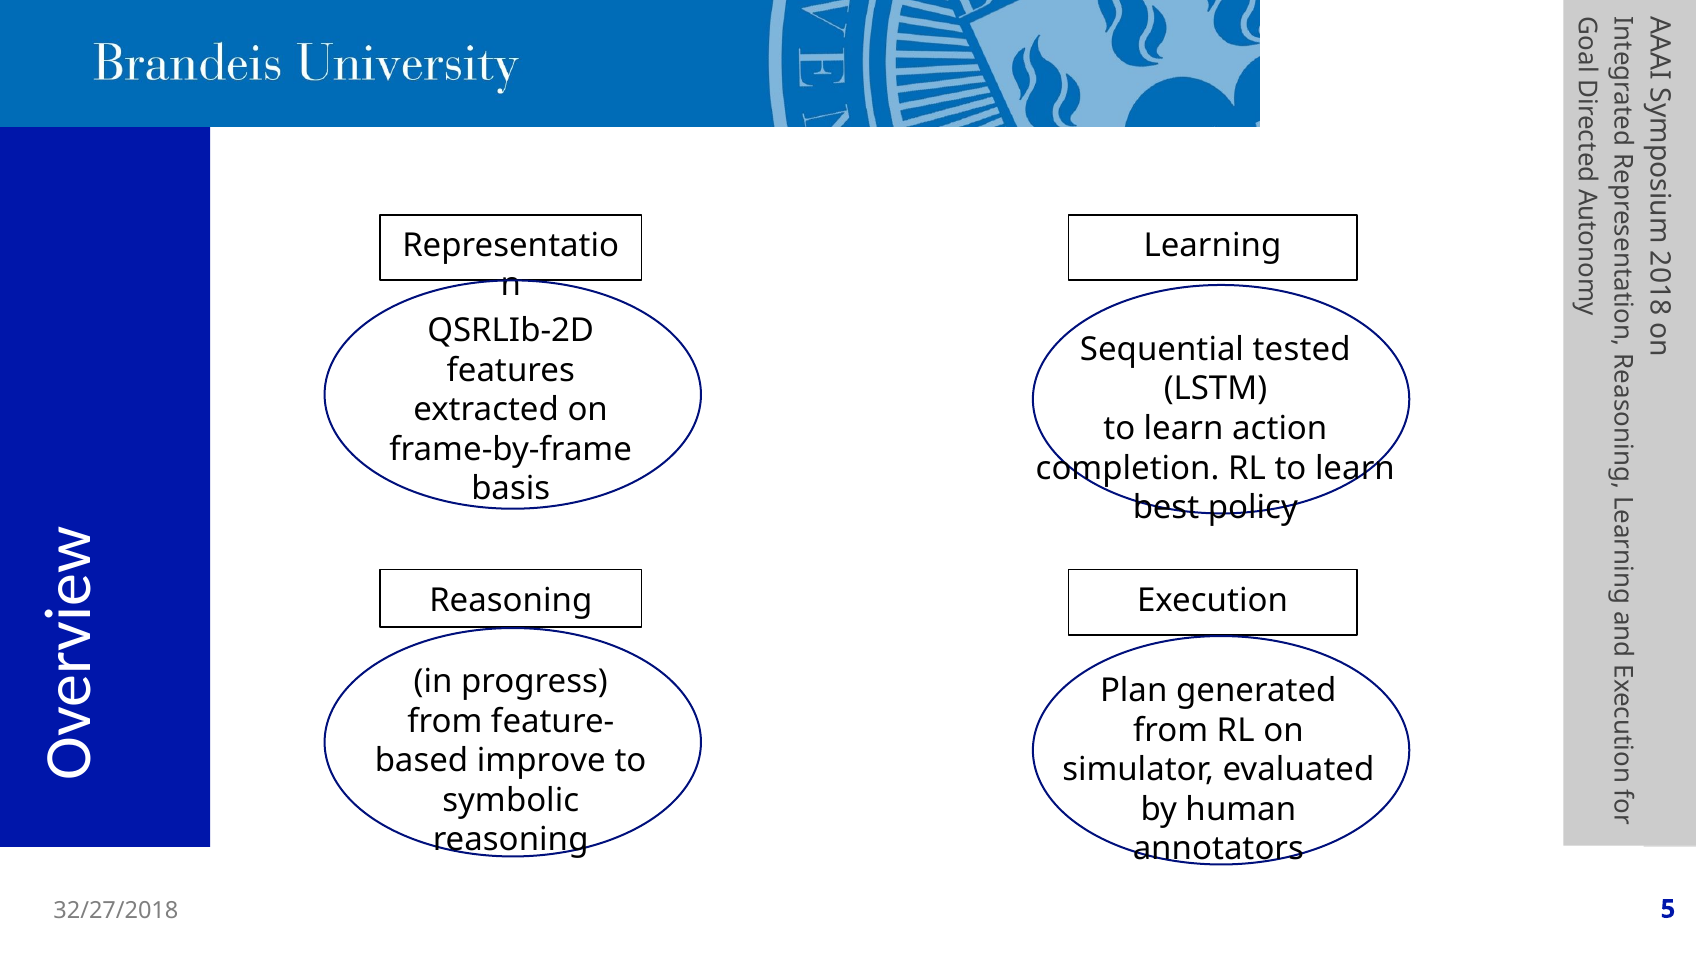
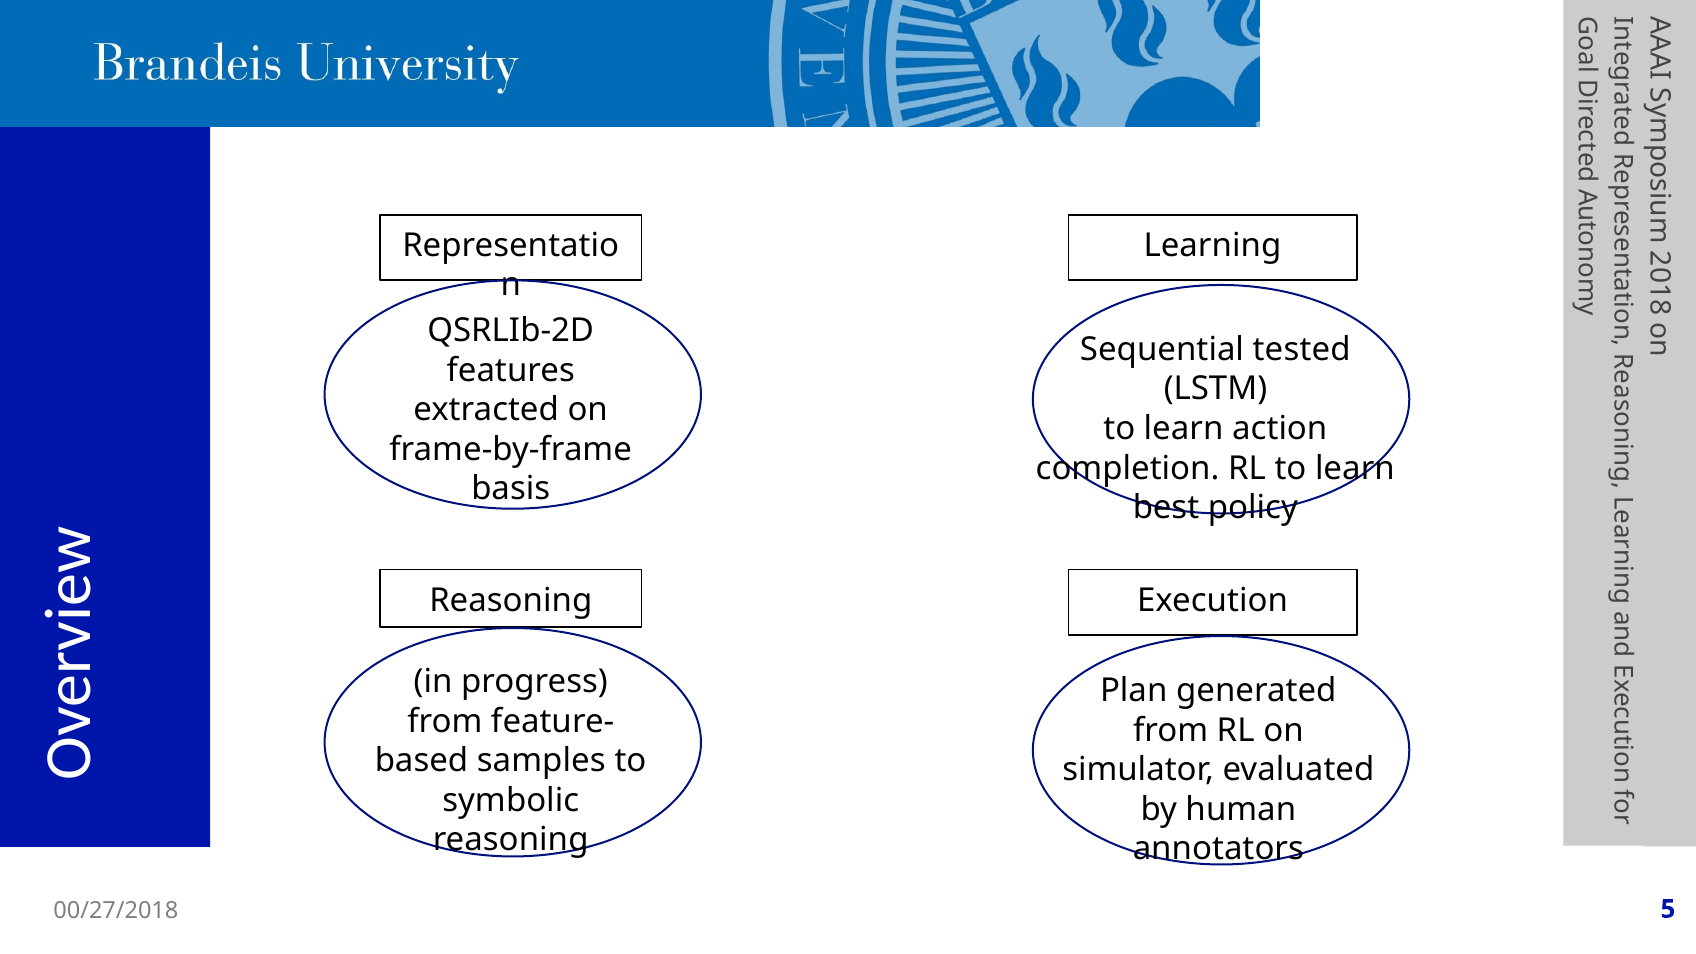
improve: improve -> samples
32/27/2018: 32/27/2018 -> 00/27/2018
